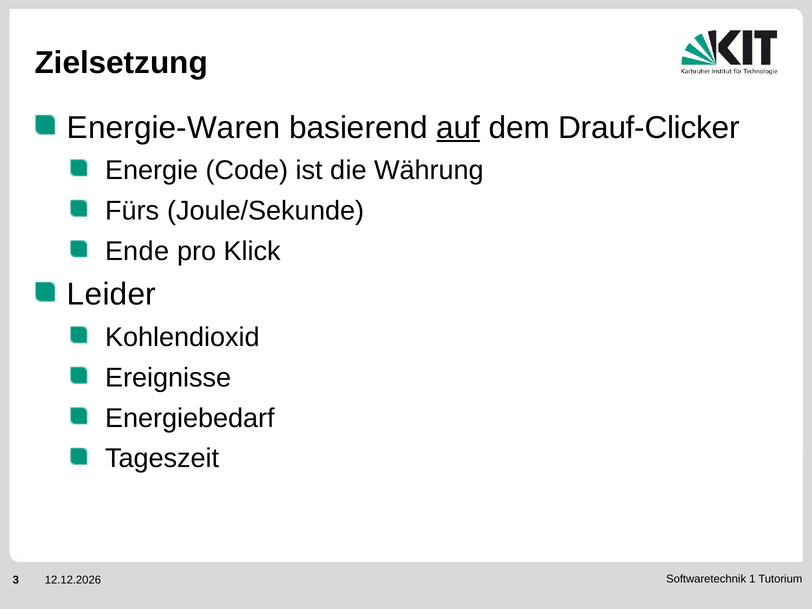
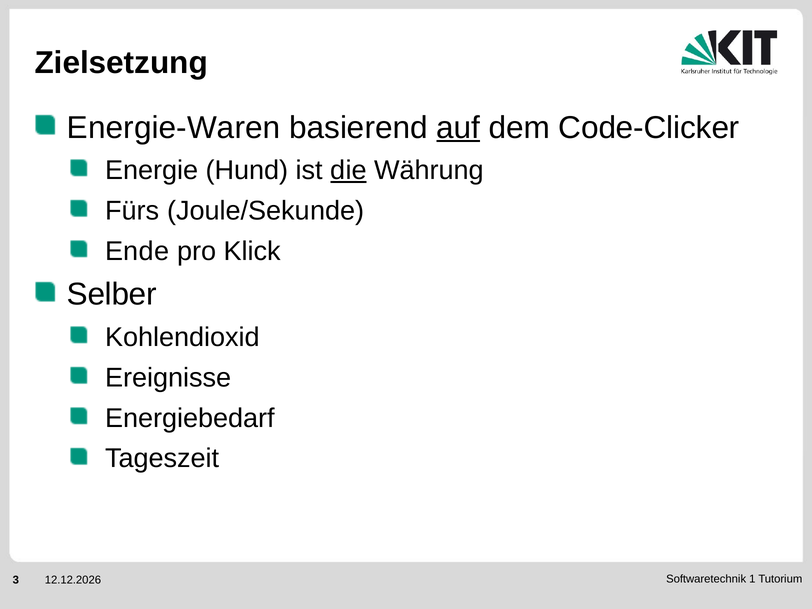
Drauf-Clicker: Drauf-Clicker -> Code-Clicker
Code: Code -> Hund
die underline: none -> present
Leider: Leider -> Selber
